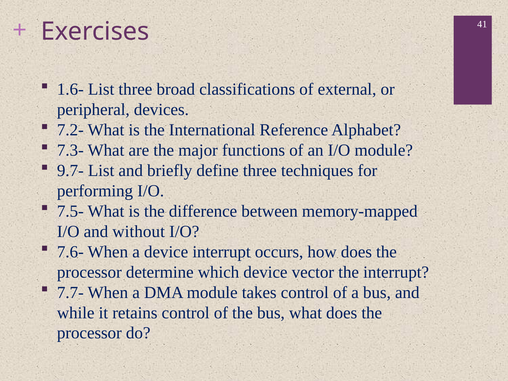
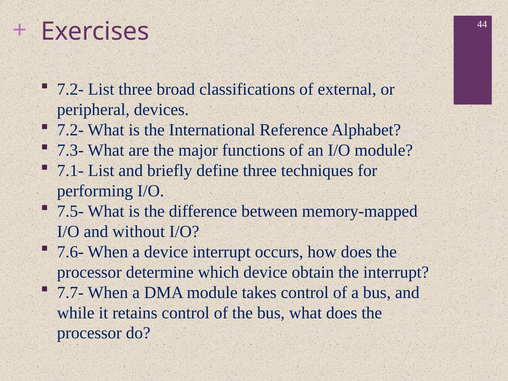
41: 41 -> 44
1.6- at (70, 89): 1.6- -> 7.2-
9.7-: 9.7- -> 7.1-
vector: vector -> obtain
